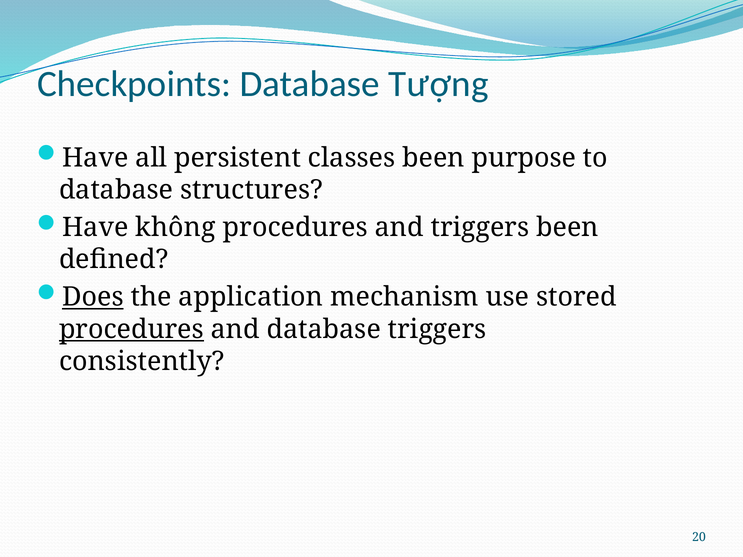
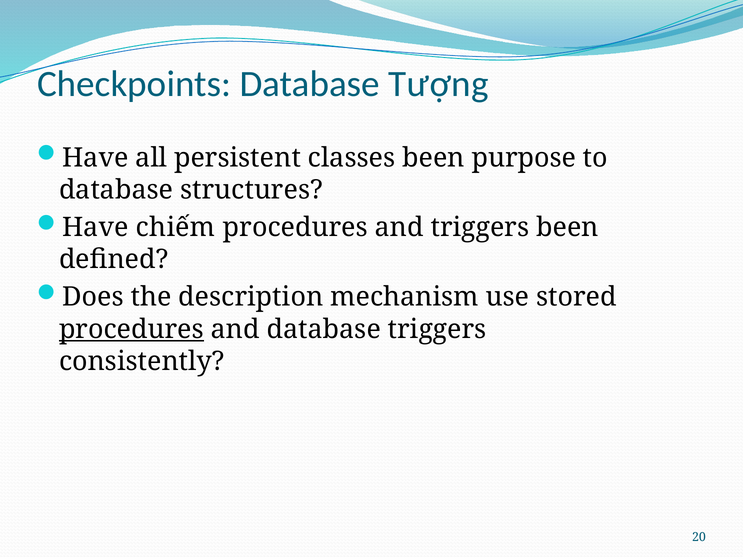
không: không -> chiếm
Does underline: present -> none
application: application -> description
